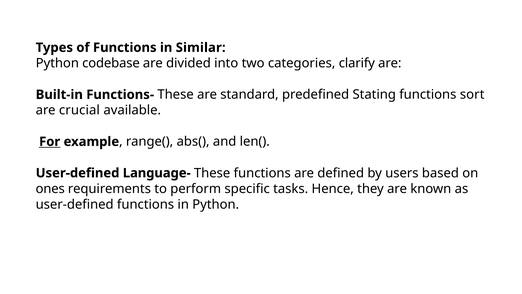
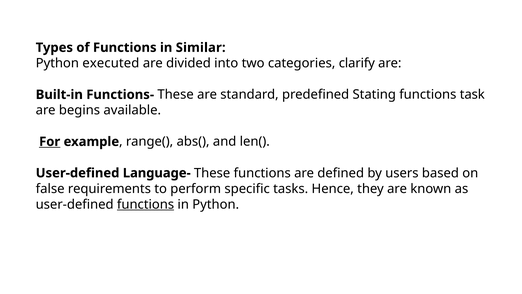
codebase: codebase -> executed
sort: sort -> task
crucial: crucial -> begins
ones: ones -> false
functions at (146, 204) underline: none -> present
